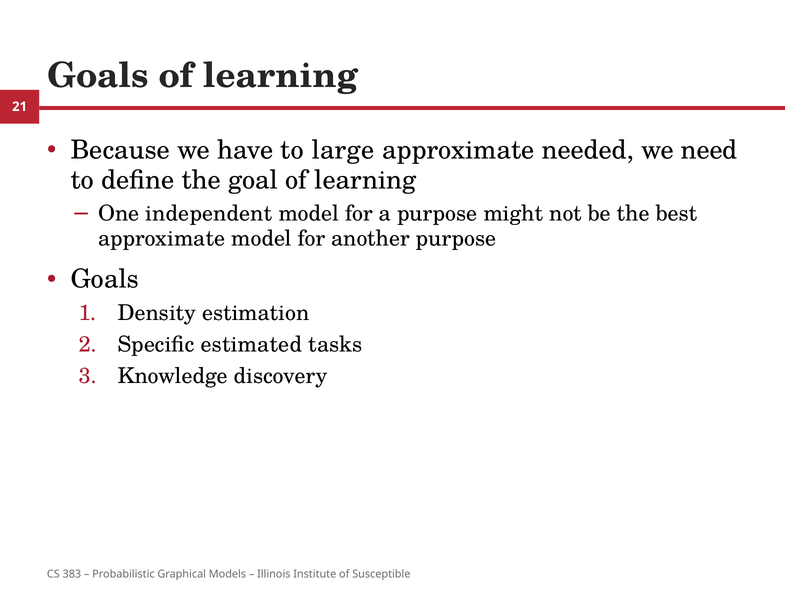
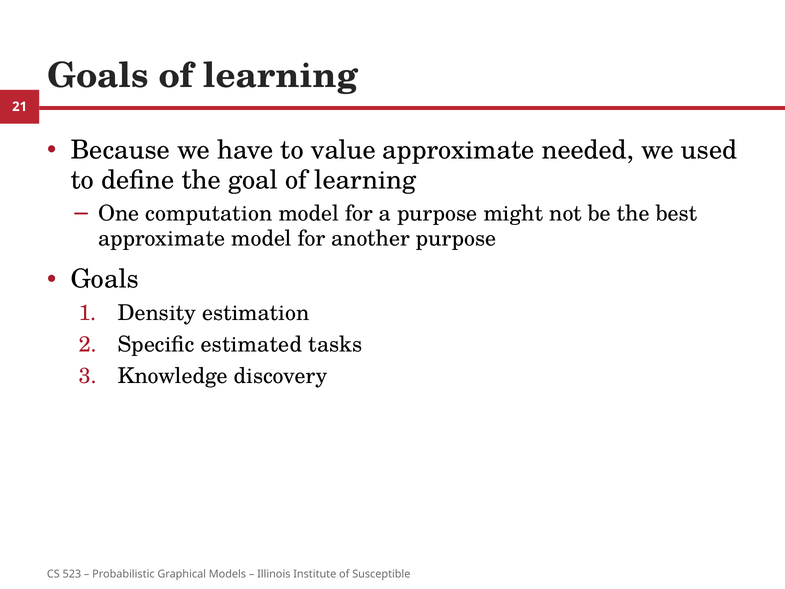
large: large -> value
need: need -> used
independent: independent -> computation
383: 383 -> 523
